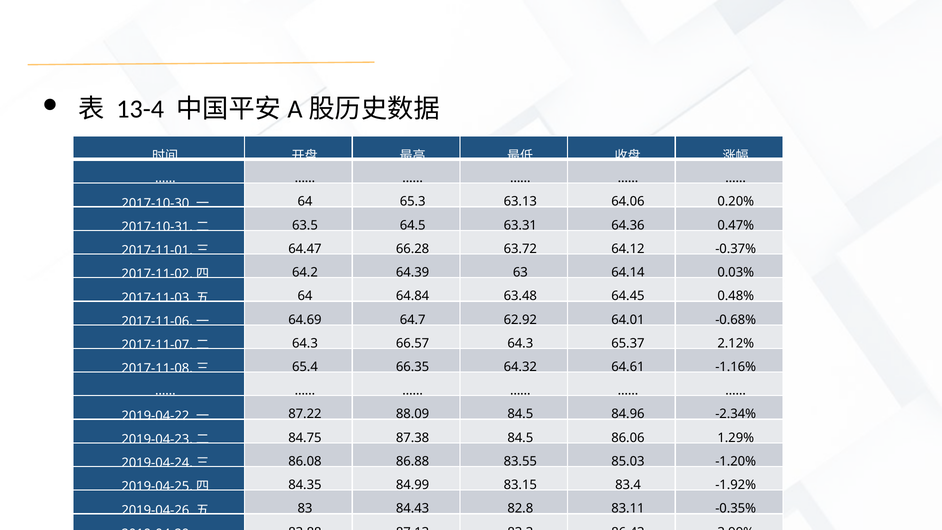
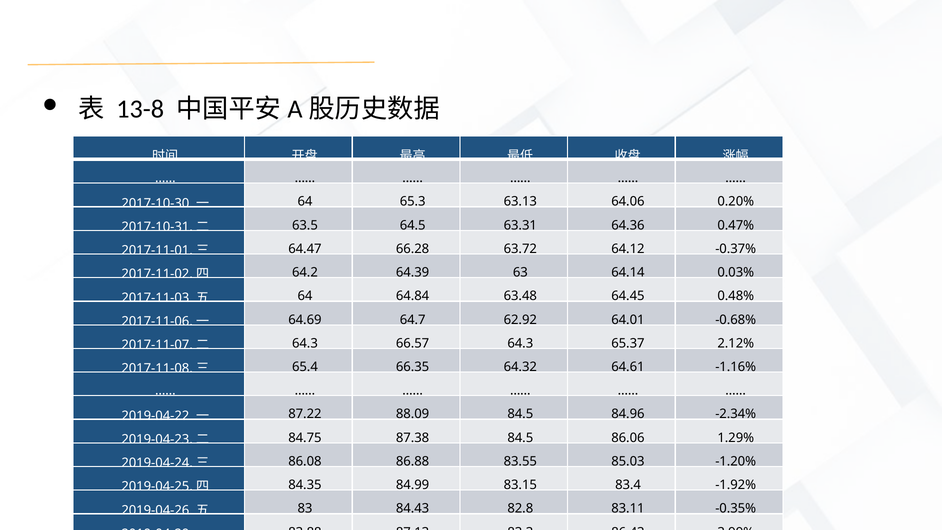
13-4: 13-4 -> 13-8
